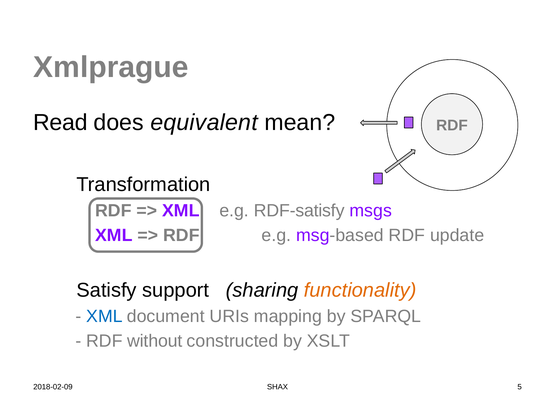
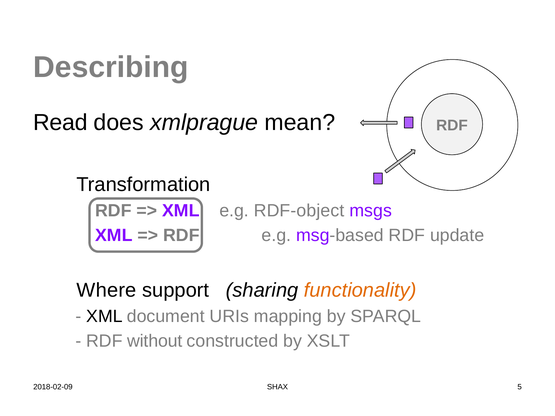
Xmlprague: Xmlprague -> Describing
equivalent: equivalent -> xmlprague
RDF-satisfy: RDF-satisfy -> RDF-object
Satisfy: Satisfy -> Where
XML at (104, 316) colour: blue -> black
